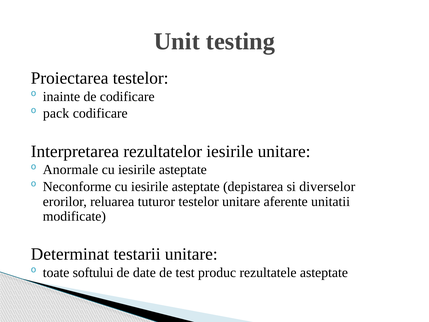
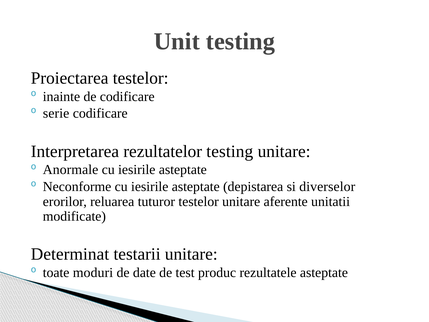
pack: pack -> serie
rezultatelor iesirile: iesirile -> testing
softului: softului -> moduri
